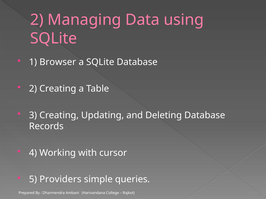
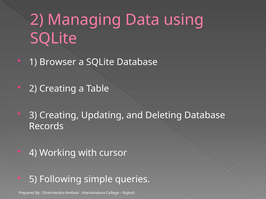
Providers: Providers -> Following
